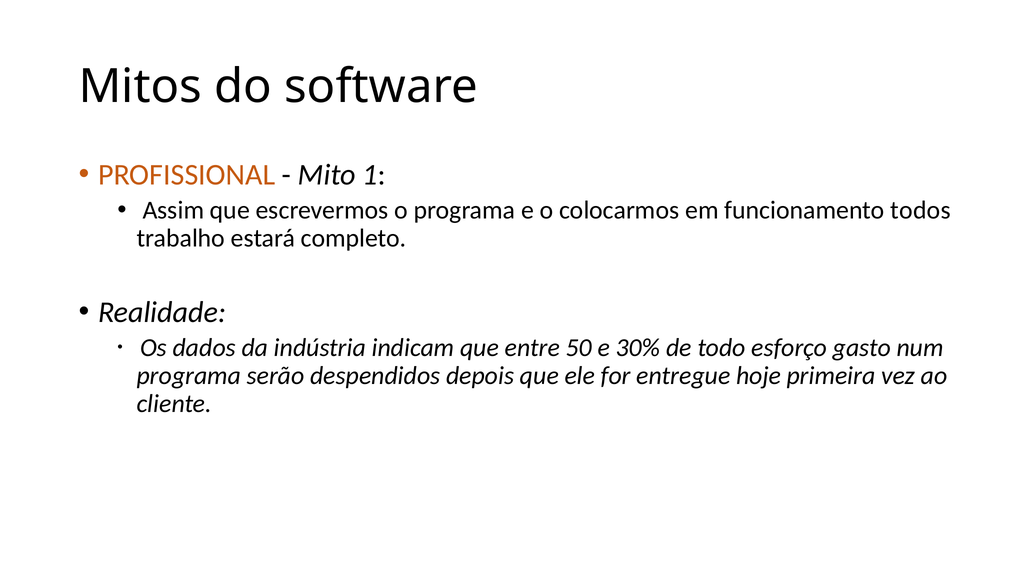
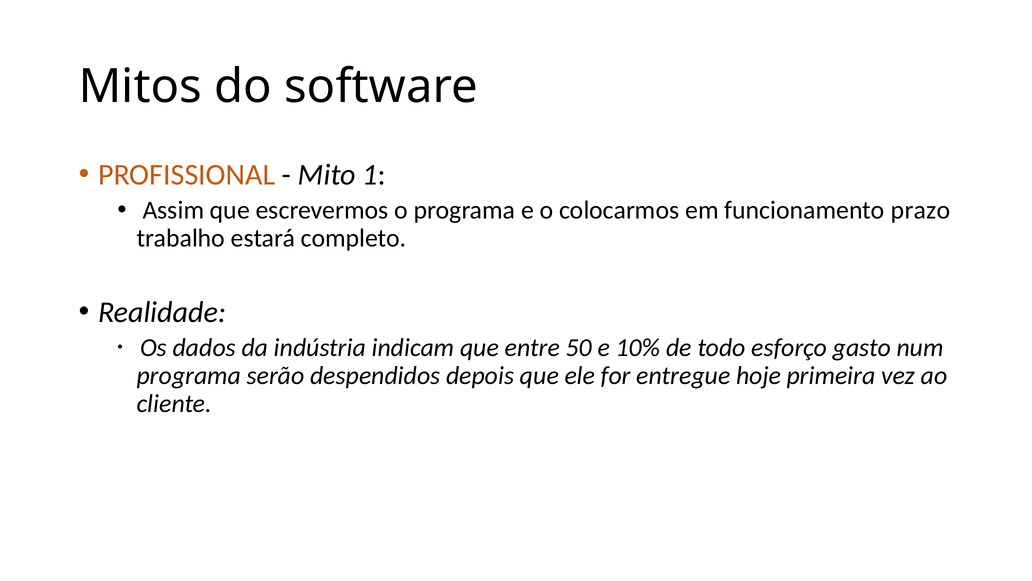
todos: todos -> prazo
30%: 30% -> 10%
